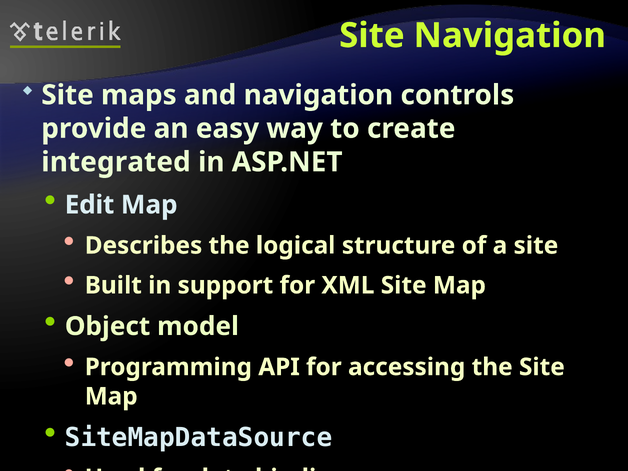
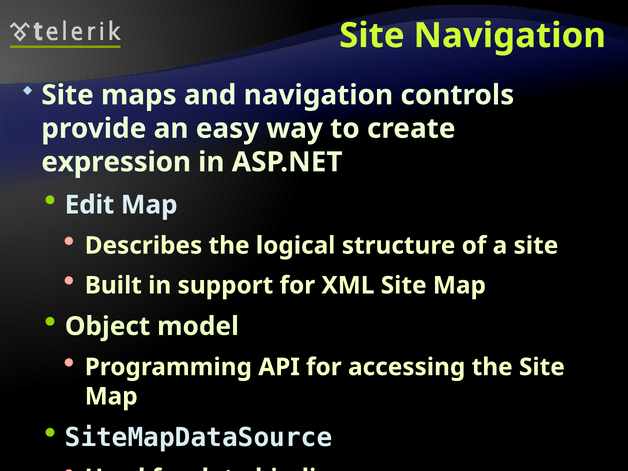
integrated: integrated -> expression
